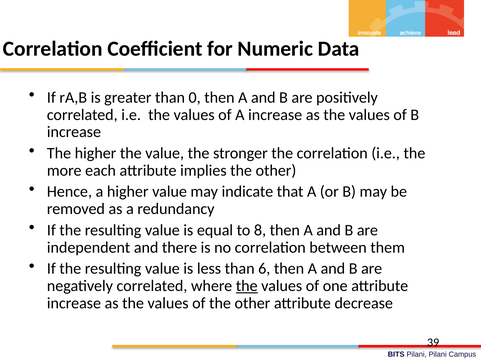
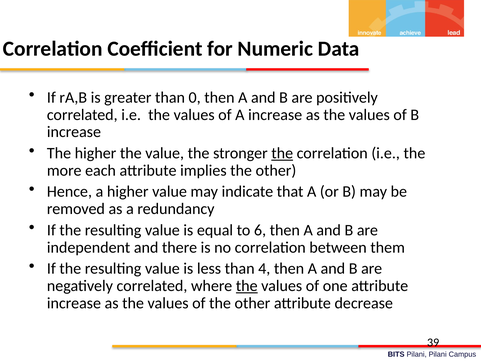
the at (282, 153) underline: none -> present
8: 8 -> 6
6: 6 -> 4
